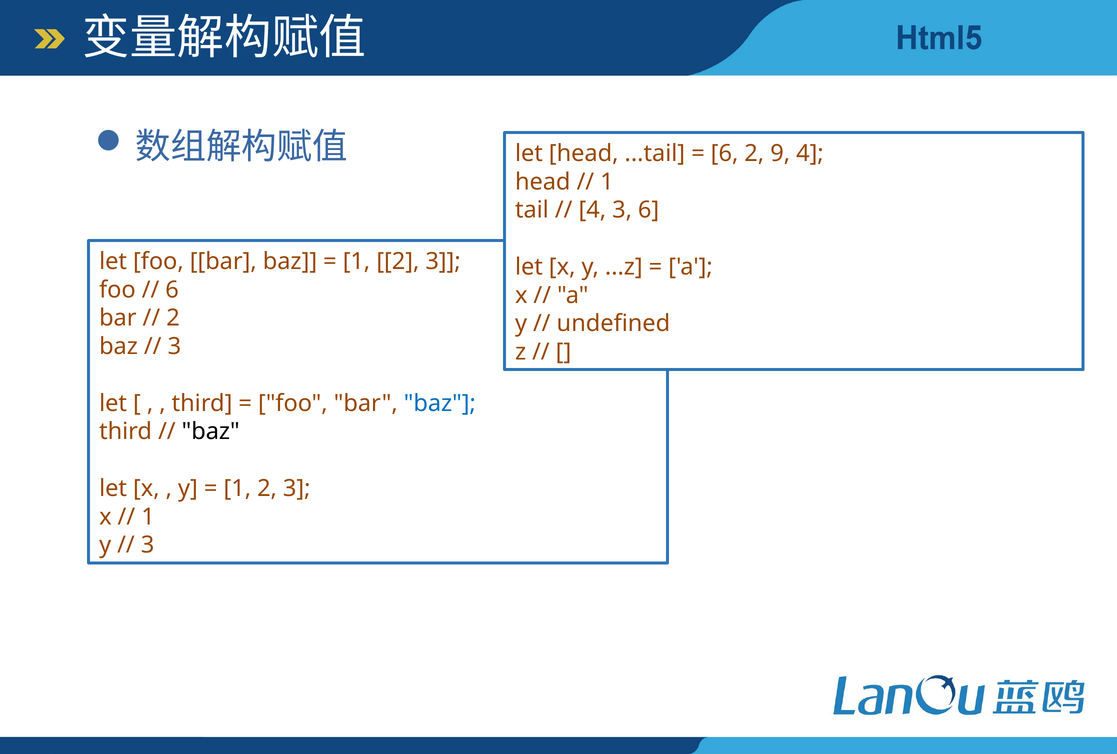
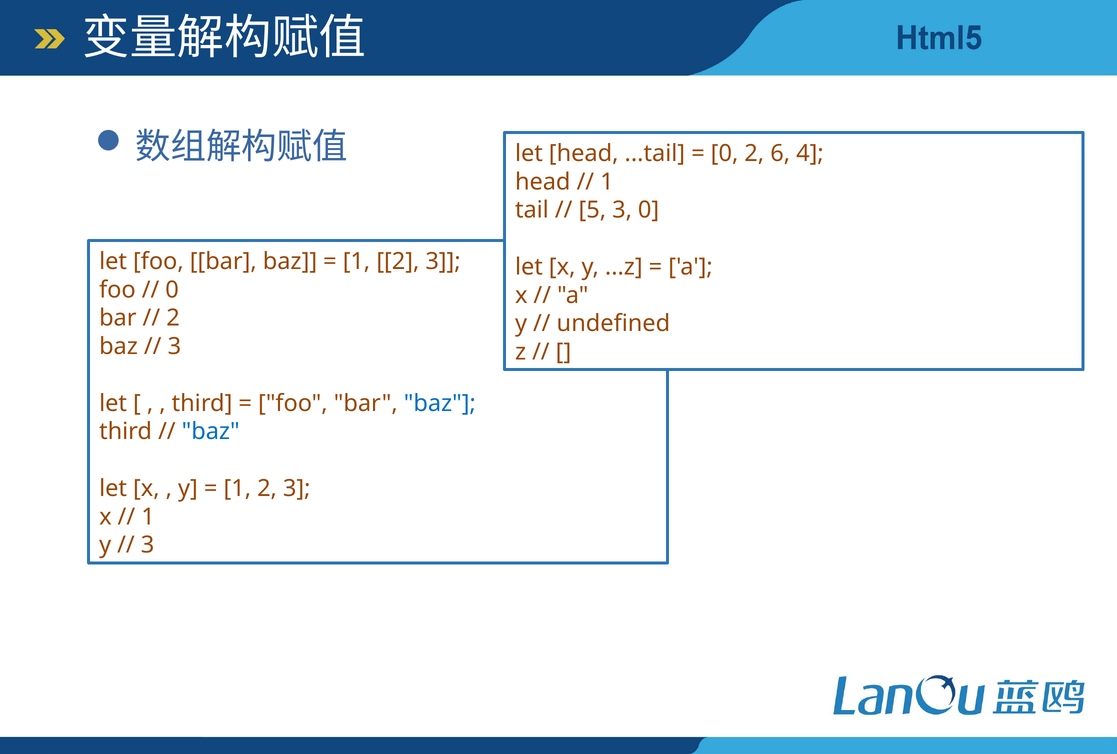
6 at (725, 153): 6 -> 0
9: 9 -> 6
4 at (592, 210): 4 -> 5
3 6: 6 -> 0
6 at (172, 290): 6 -> 0
baz at (211, 431) colour: black -> blue
